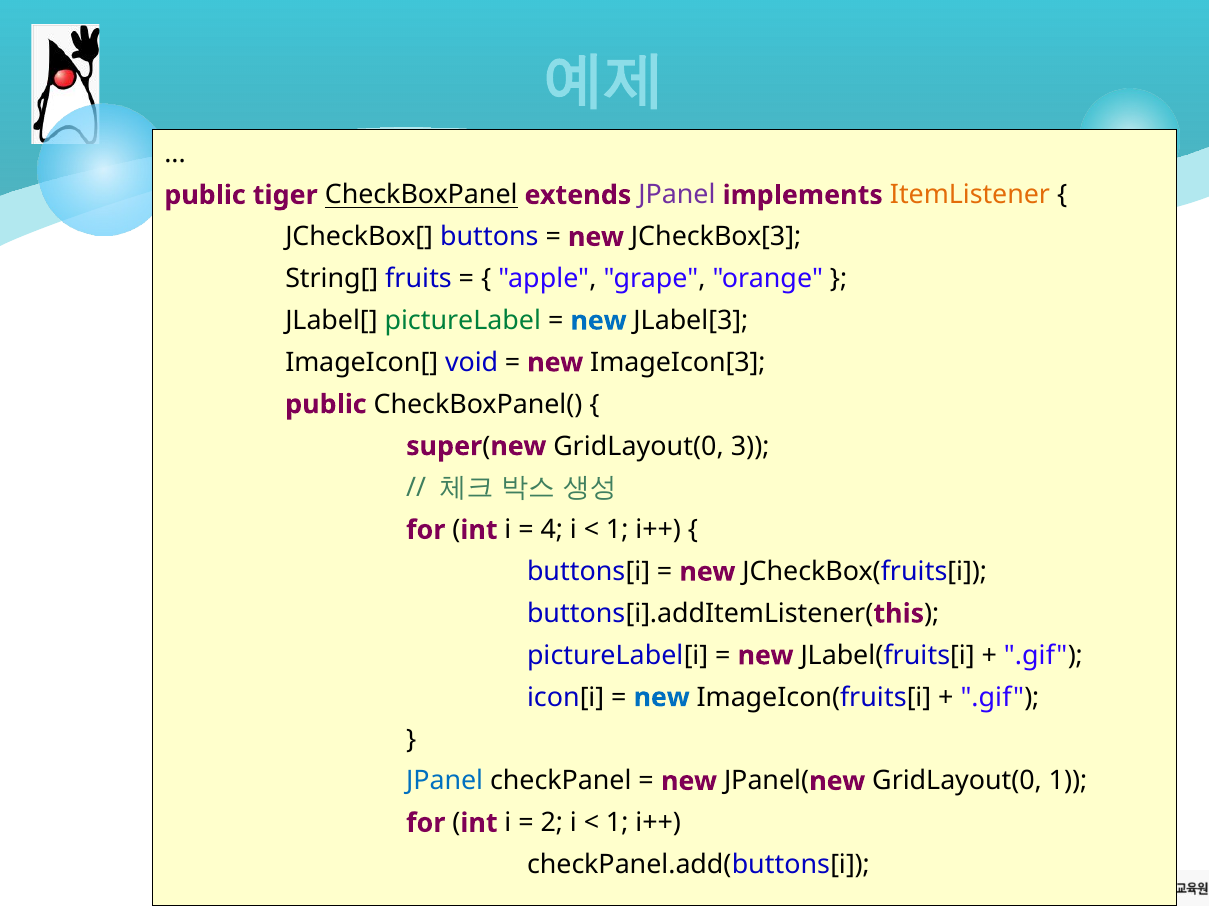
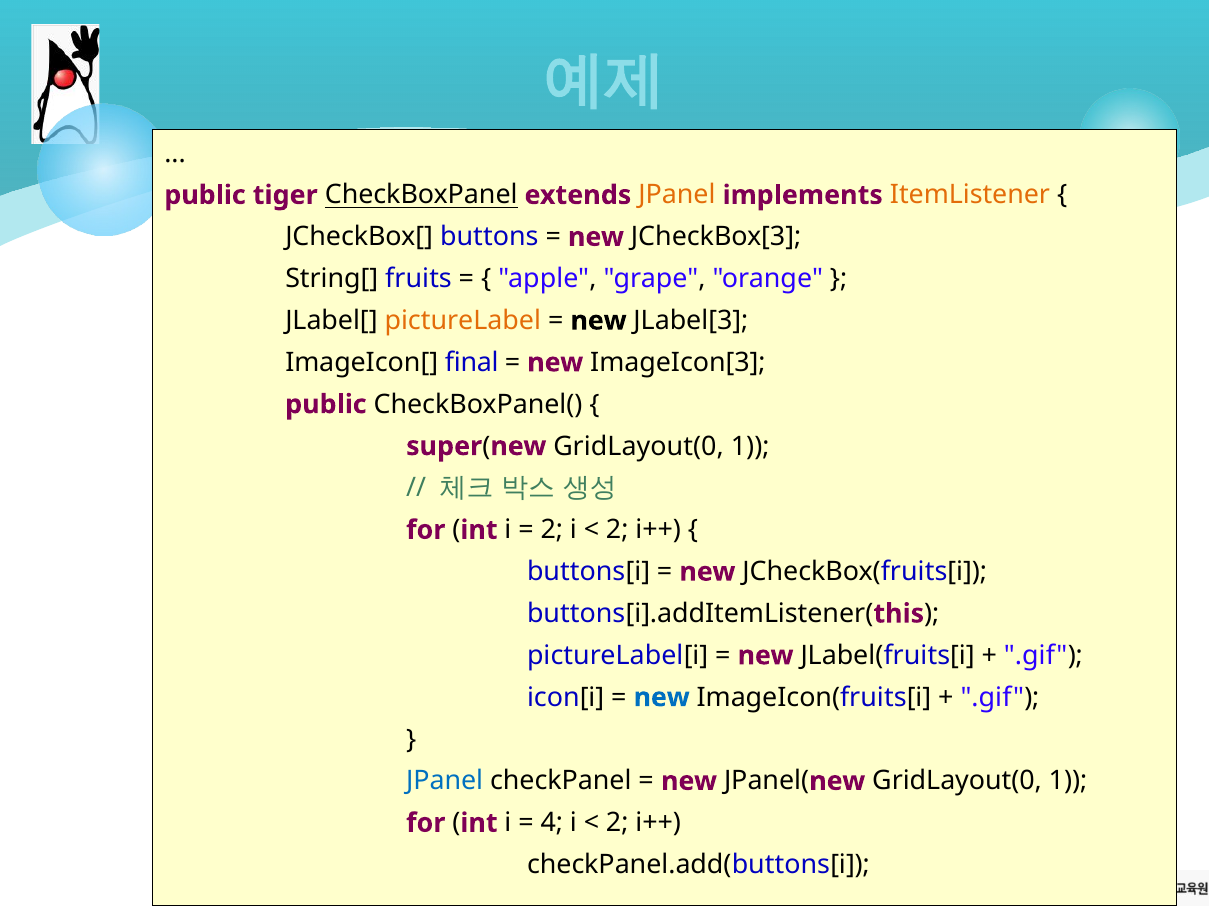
JPanel at (677, 195) colour: purple -> orange
pictureLabel colour: green -> orange
new at (599, 321) colour: blue -> black
void: void -> final
super(new GridLayout(0 3: 3 -> 1
4 at (552, 530): 4 -> 2
1 at (617, 530): 1 -> 2
2: 2 -> 4
1 at (617, 824): 1 -> 2
